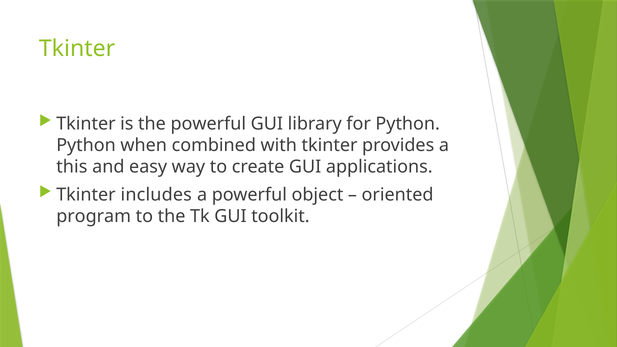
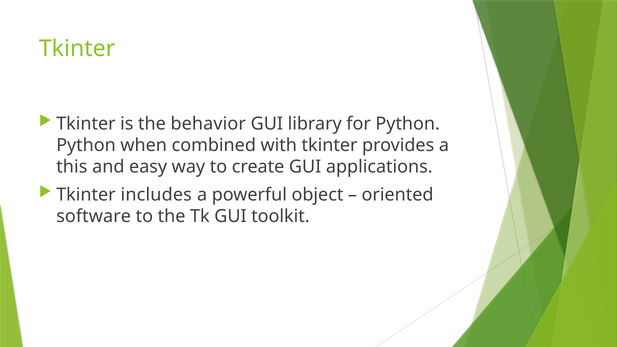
the powerful: powerful -> behavior
program: program -> software
